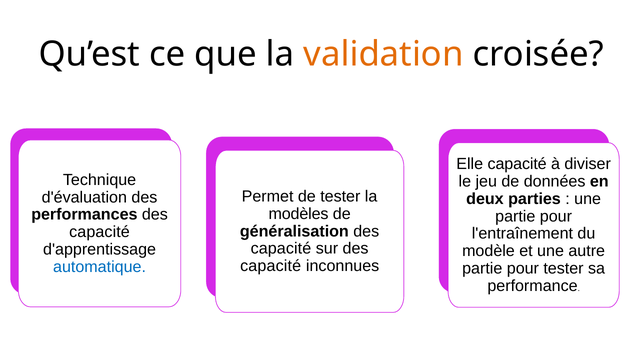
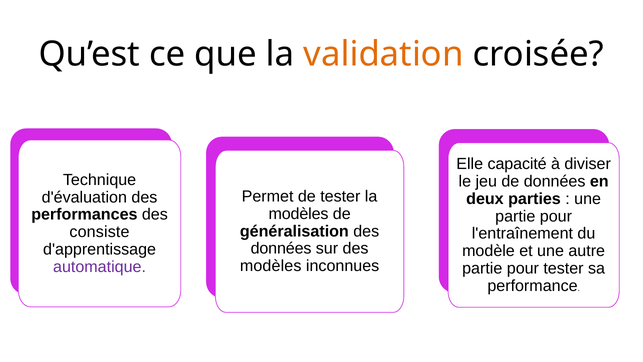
capacité at (100, 232): capacité -> consiste
capacité at (281, 248): capacité -> données
capacité at (271, 266): capacité -> modèles
automatique colour: blue -> purple
